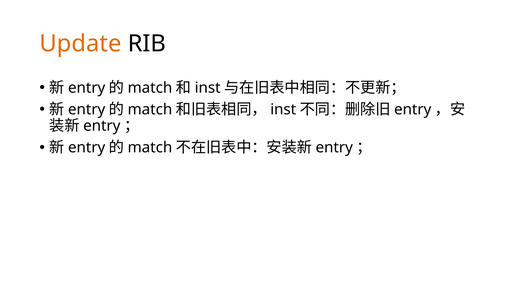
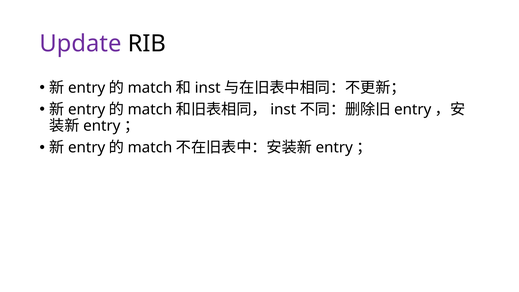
Update colour: orange -> purple
